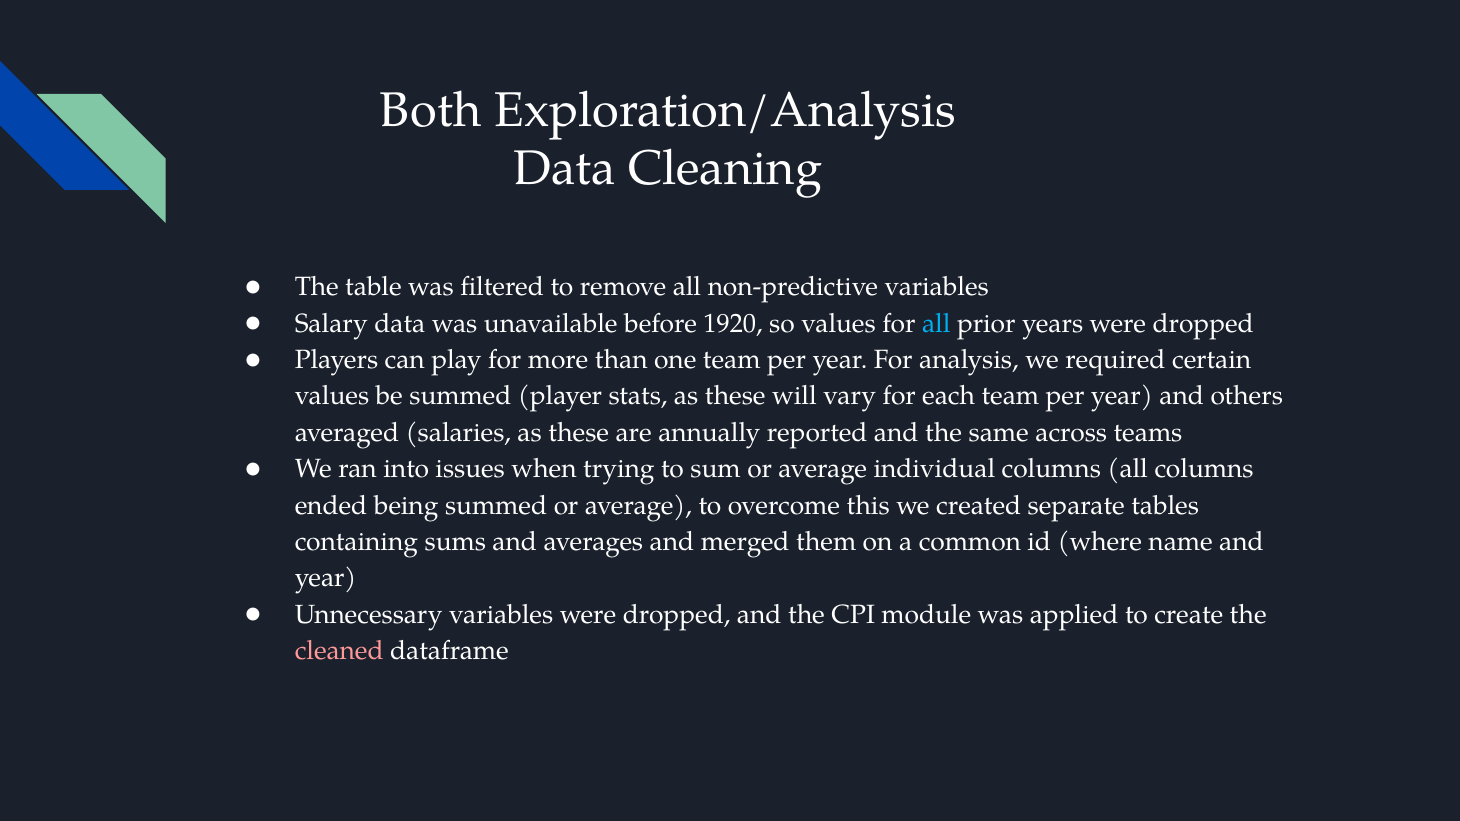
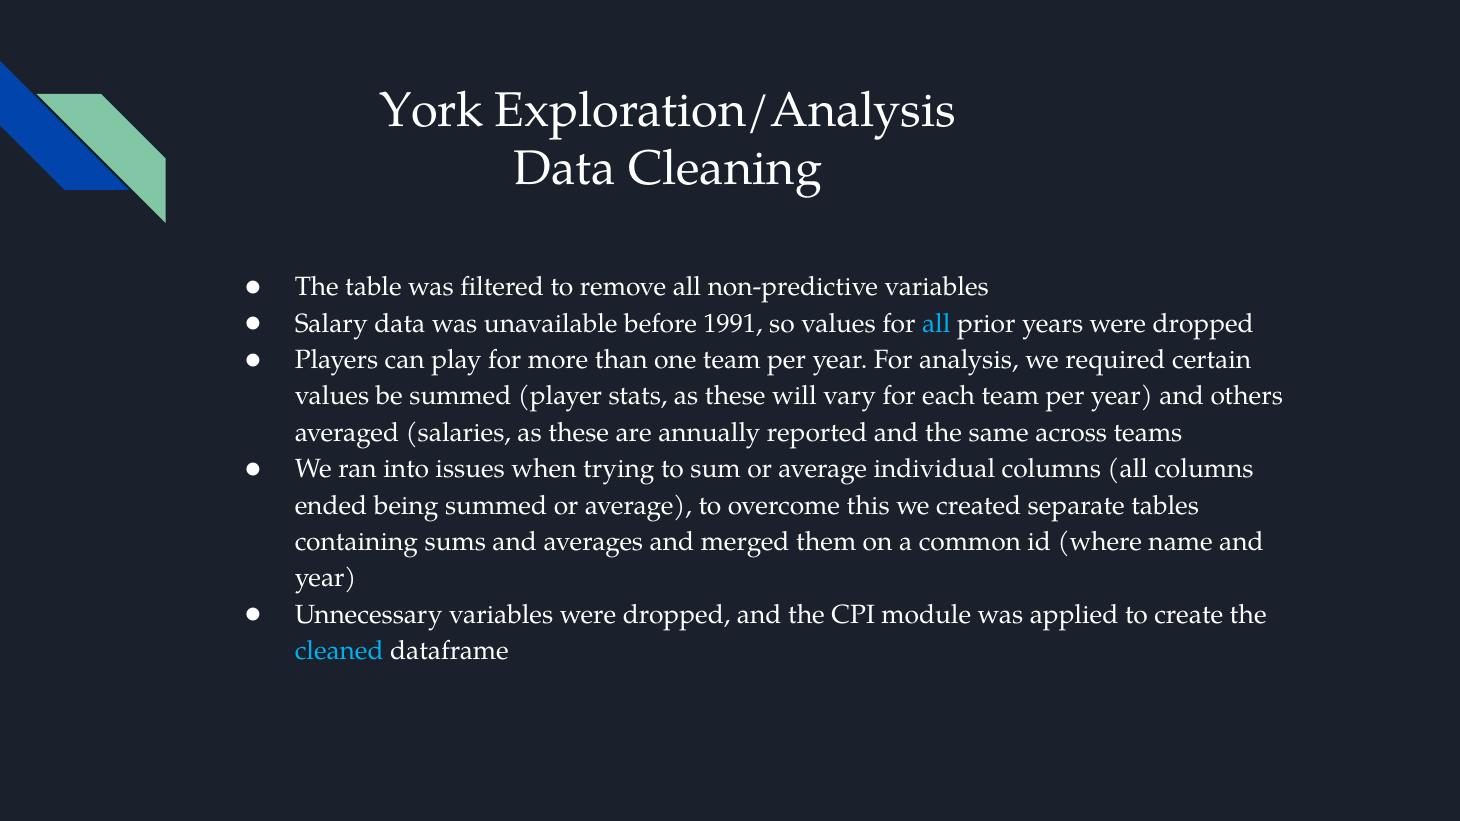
Both: Both -> York
1920: 1920 -> 1991
cleaned colour: pink -> light blue
